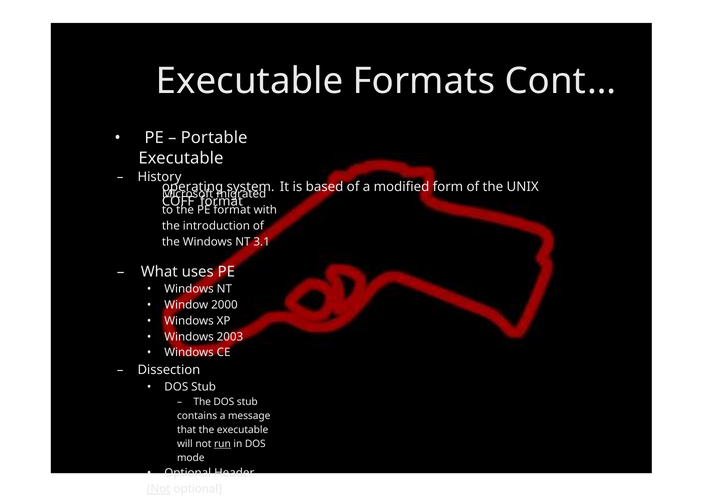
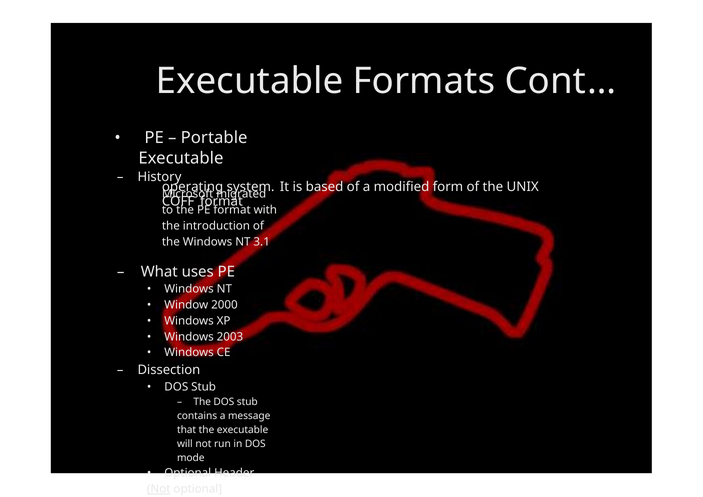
run underline: present -> none
